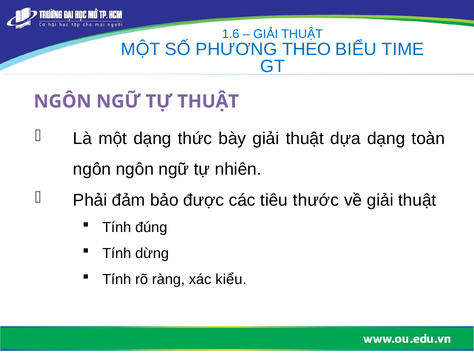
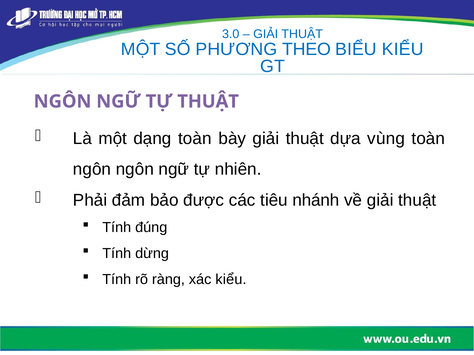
1.6: 1.6 -> 3.0
BIỂU TIME: TIME -> KIỂU
dạng thức: thức -> toàn
dựa dạng: dạng -> vùng
thước: thước -> nhánh
